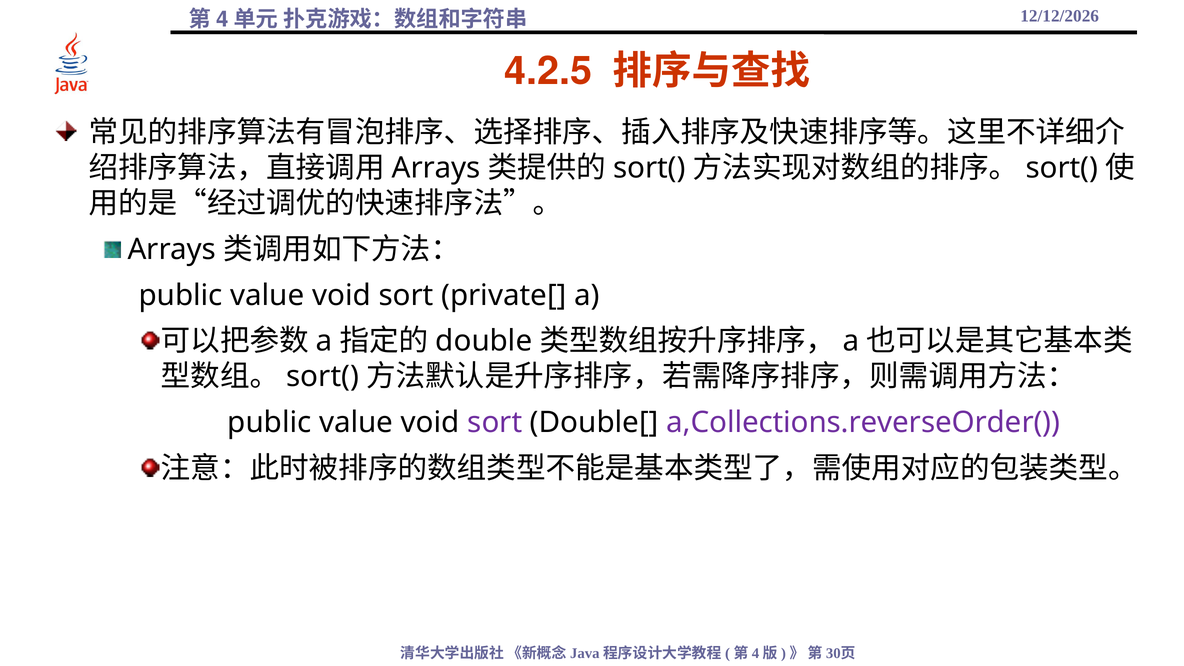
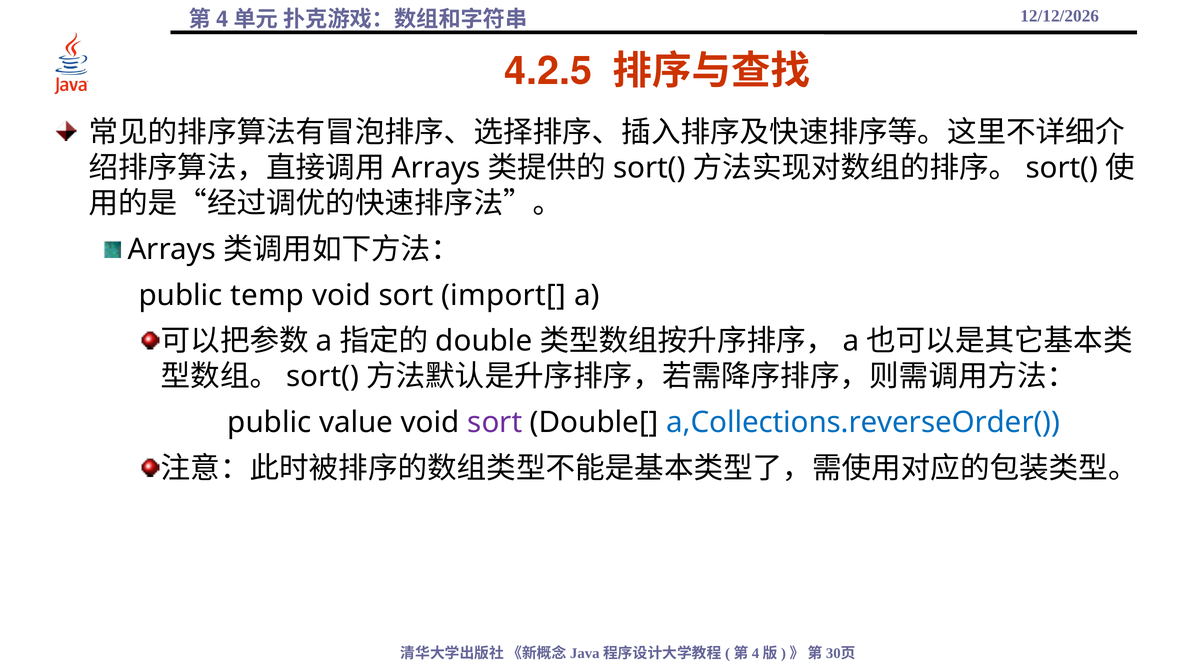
value at (267, 295): value -> temp
private[: private[ -> import[
a,Collections.reverseOrder( colour: purple -> blue
